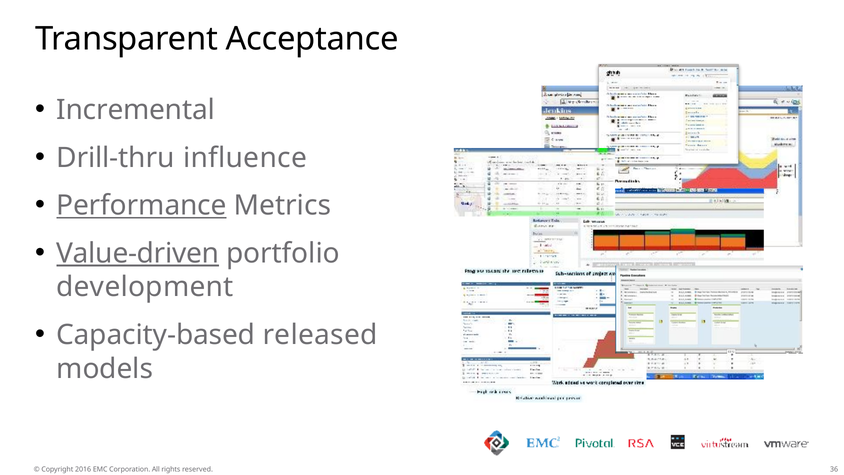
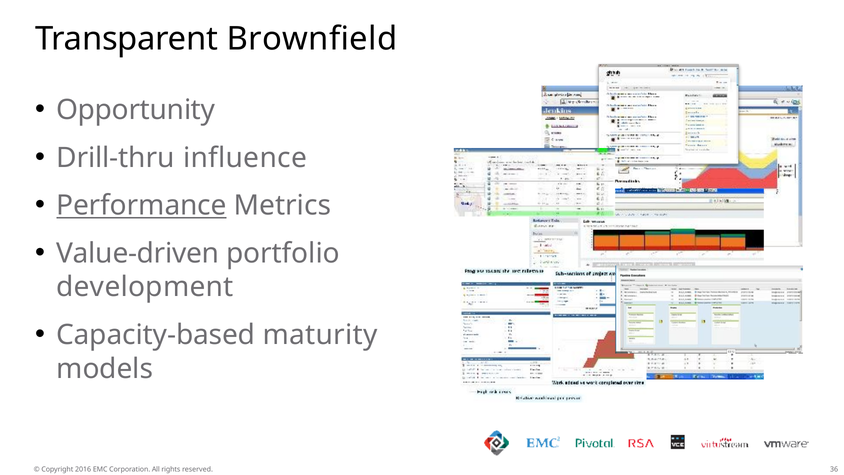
Acceptance: Acceptance -> Brownfield
Incremental: Incremental -> Opportunity
Value-driven underline: present -> none
released: released -> maturity
